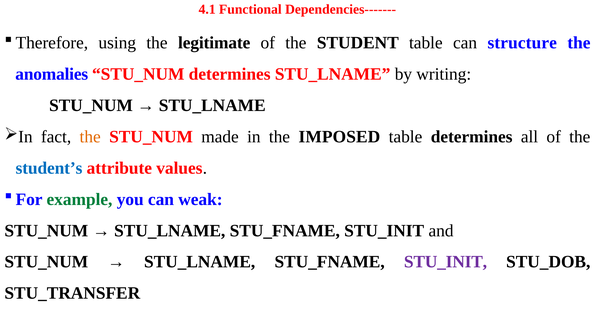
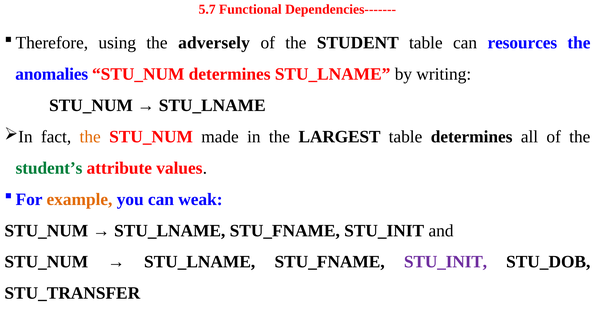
4.1: 4.1 -> 5.7
legitimate: legitimate -> adversely
structure: structure -> resources
IMPOSED: IMPOSED -> LARGEST
student’s colour: blue -> green
example colour: green -> orange
